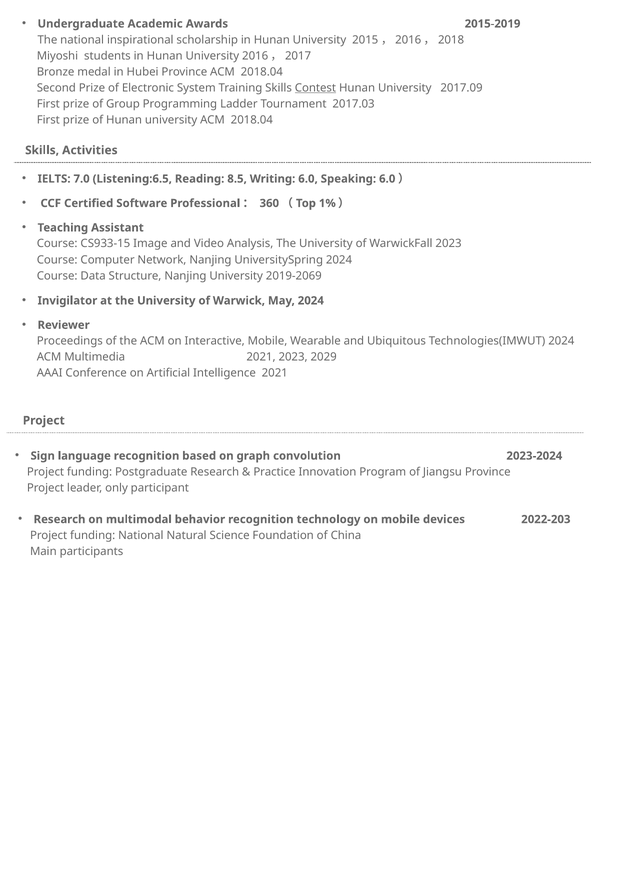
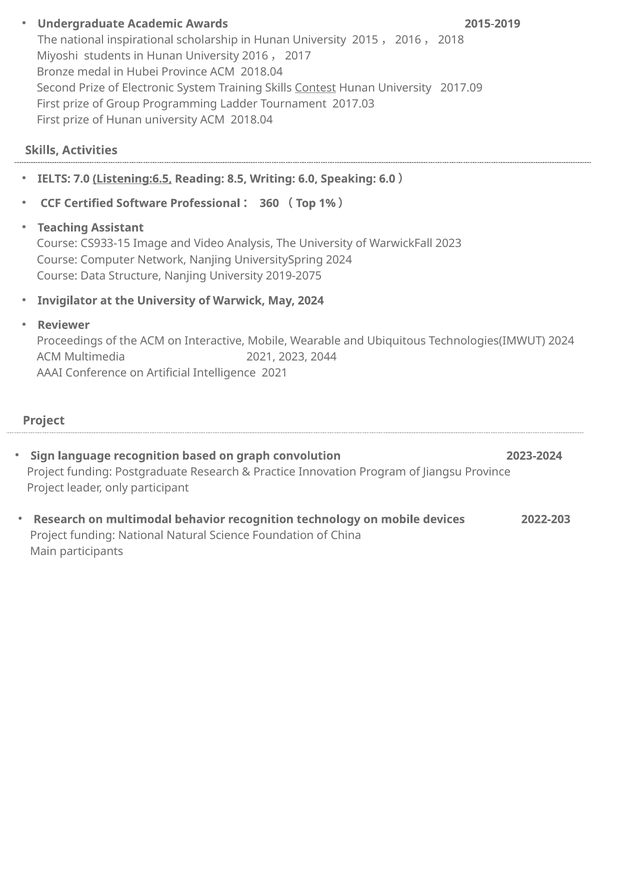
Listening:6.5 underline: none -> present
2019-2069: 2019-2069 -> 2019-2075
2029: 2029 -> 2044
